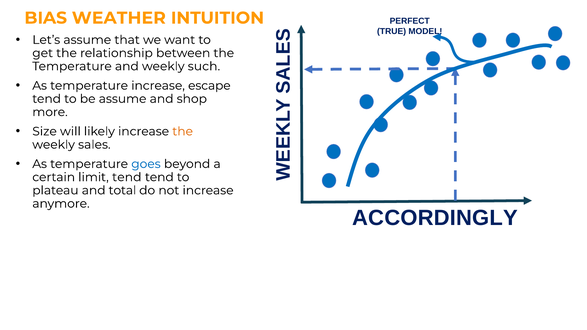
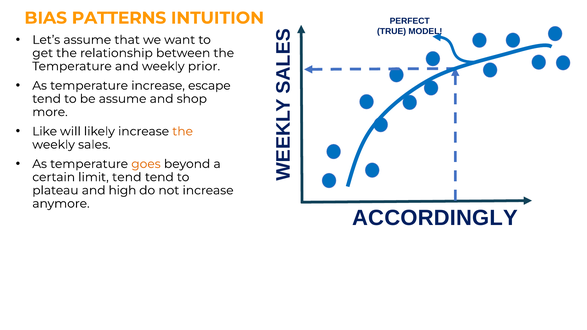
WEATHER: WEATHER -> PATTERNS
such: such -> prior
Size: Size -> Like
goes colour: blue -> orange
total: total -> high
